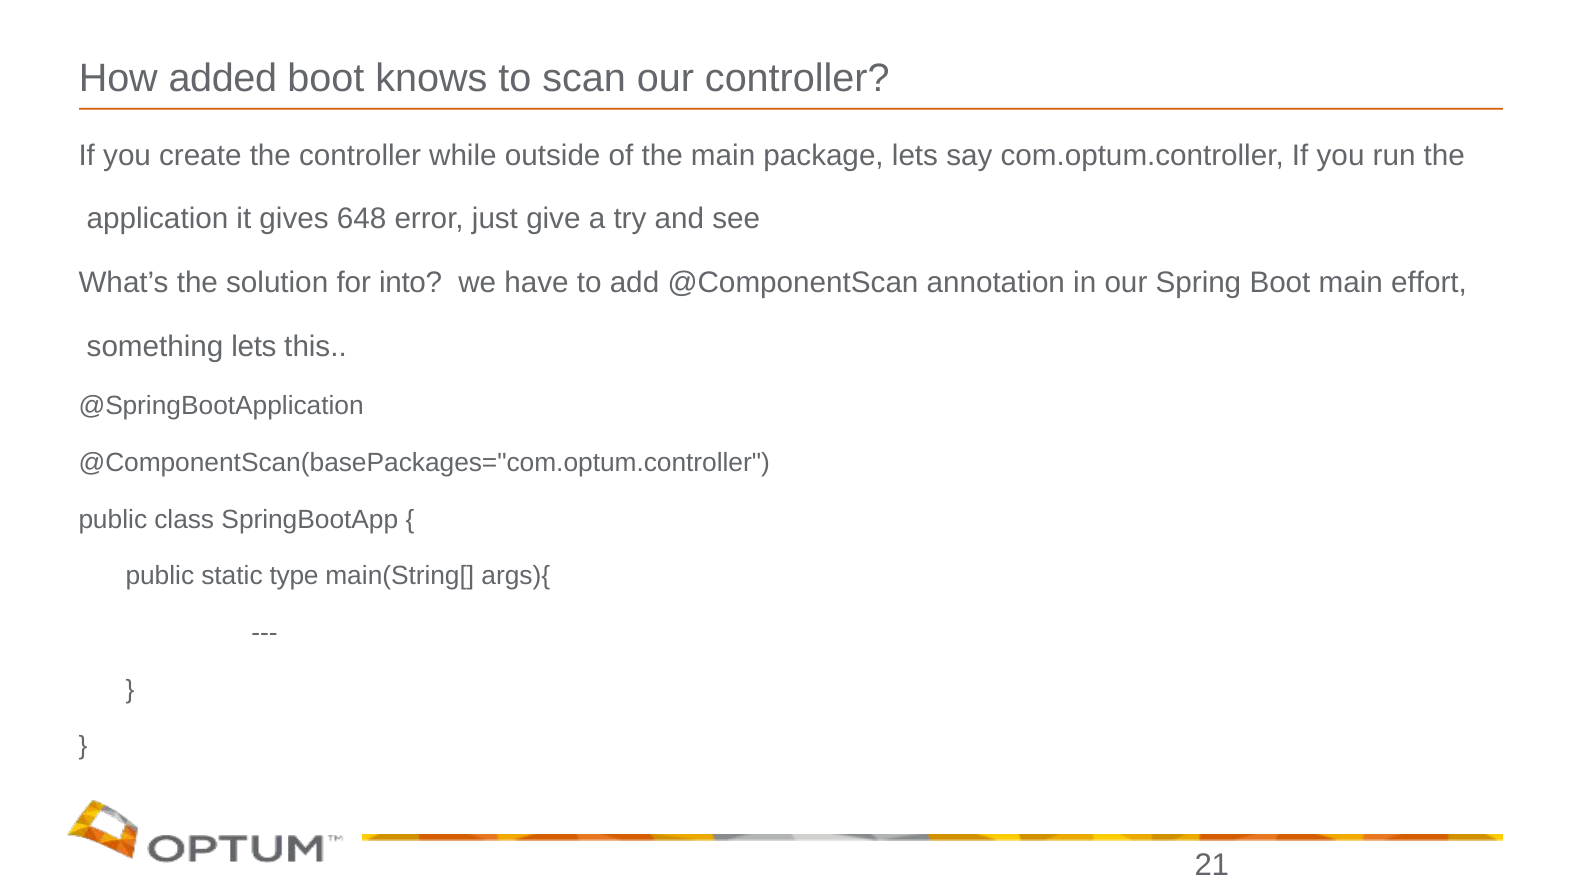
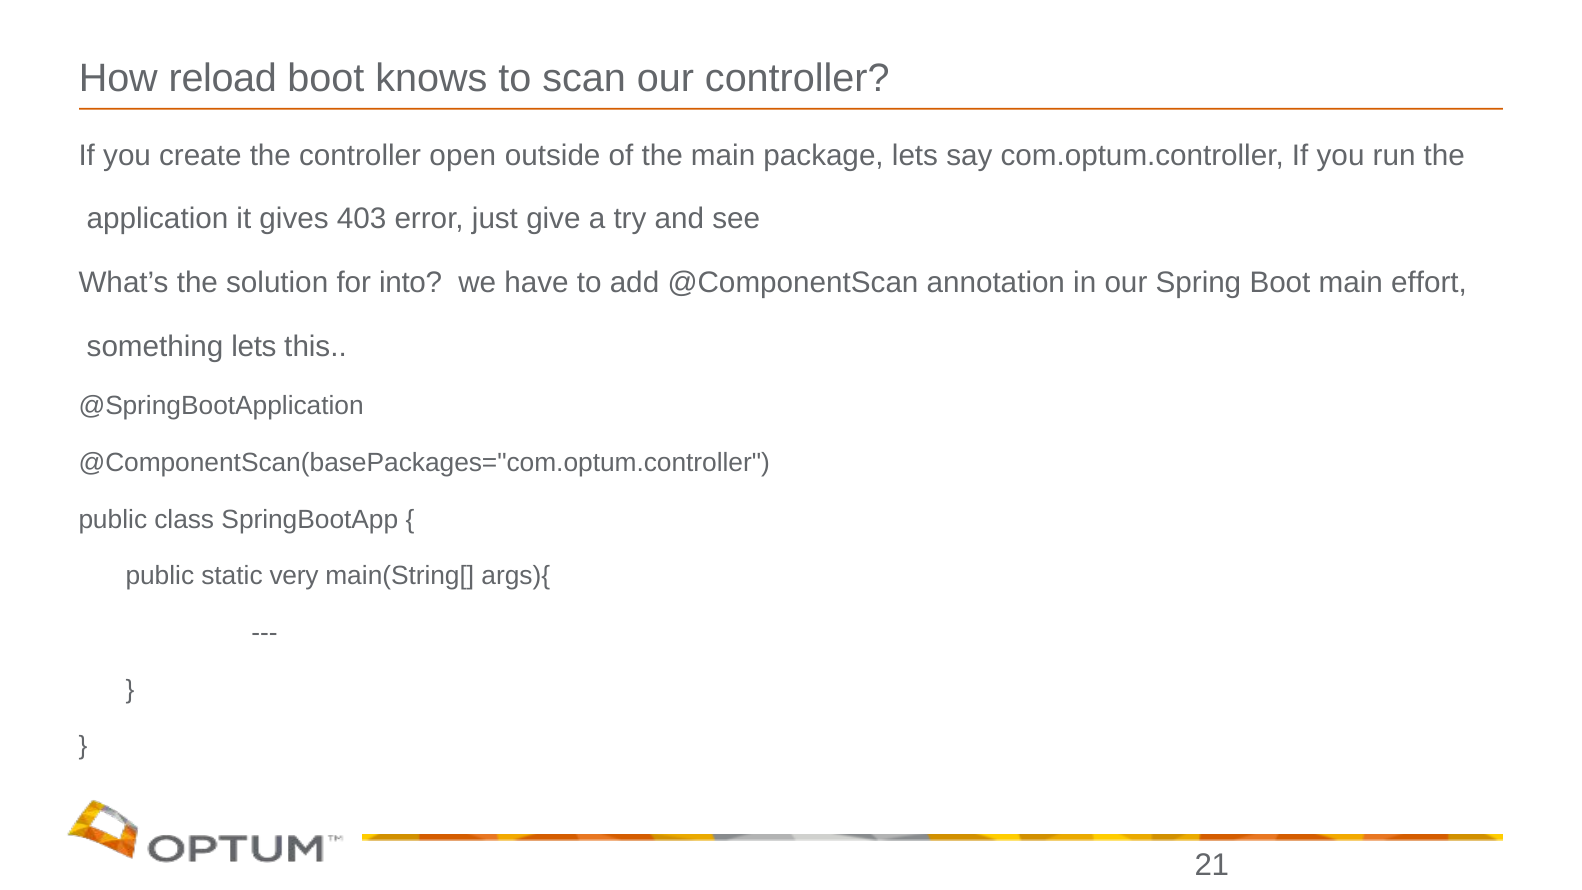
added: added -> reload
while: while -> open
648: 648 -> 403
type: type -> very
